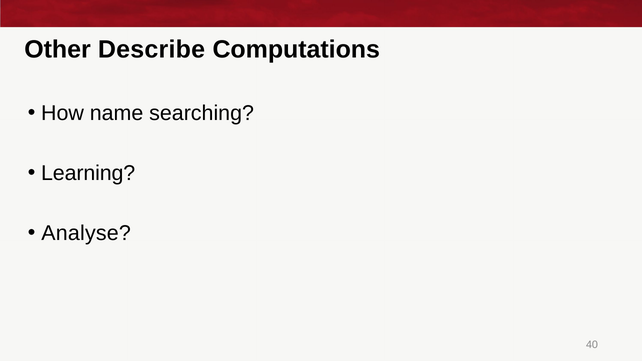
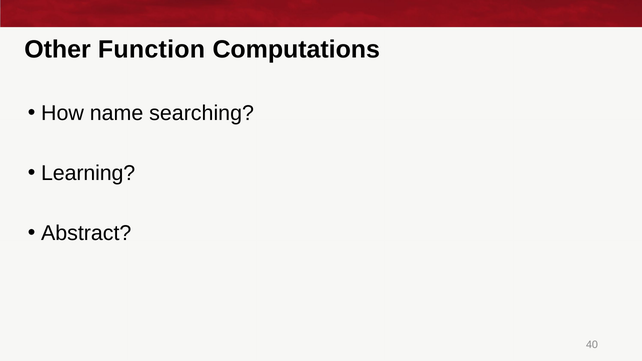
Describe: Describe -> Function
Analyse: Analyse -> Abstract
